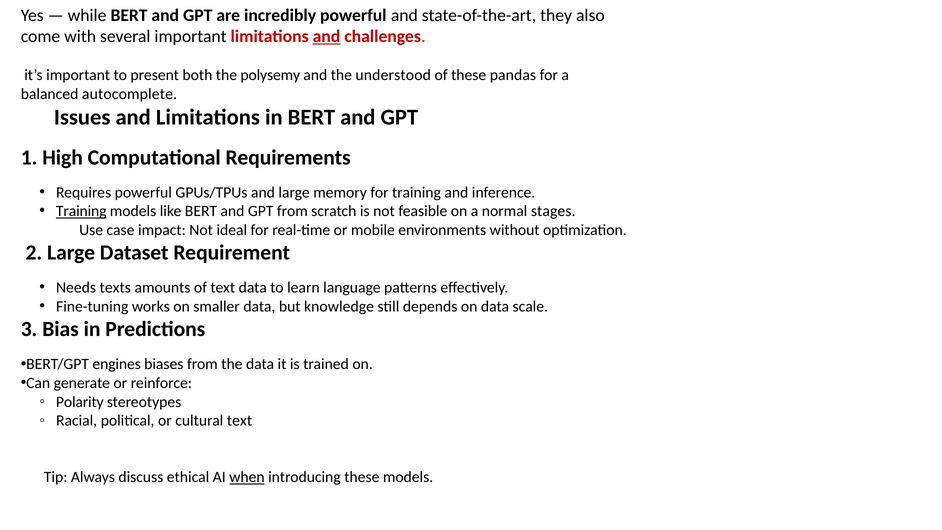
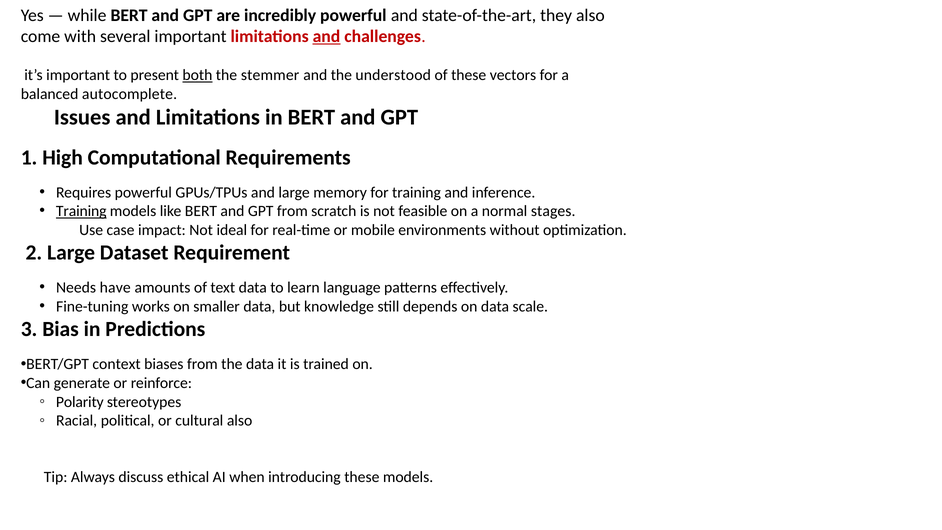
both underline: none -> present
polysemy: polysemy -> stemmer
pandas: pandas -> vectors
texts: texts -> have
engines: engines -> context
cultural text: text -> also
when underline: present -> none
